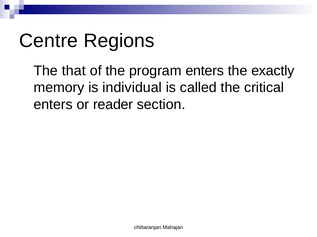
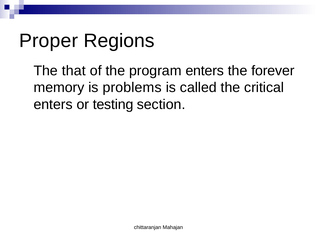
Centre: Centre -> Proper
exactly: exactly -> forever
individual: individual -> problems
reader: reader -> testing
